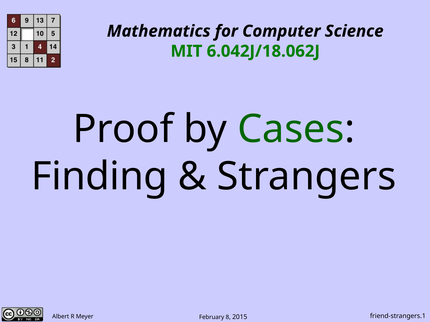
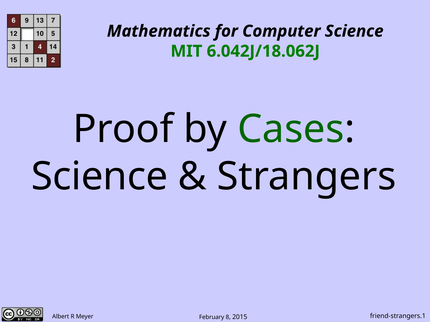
Finding at (99, 177): Finding -> Science
